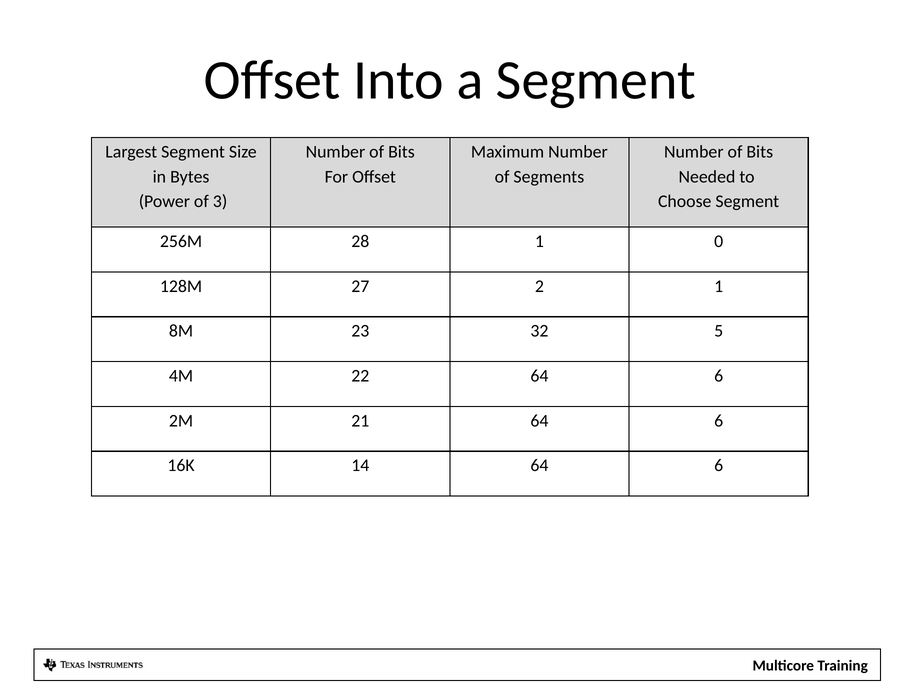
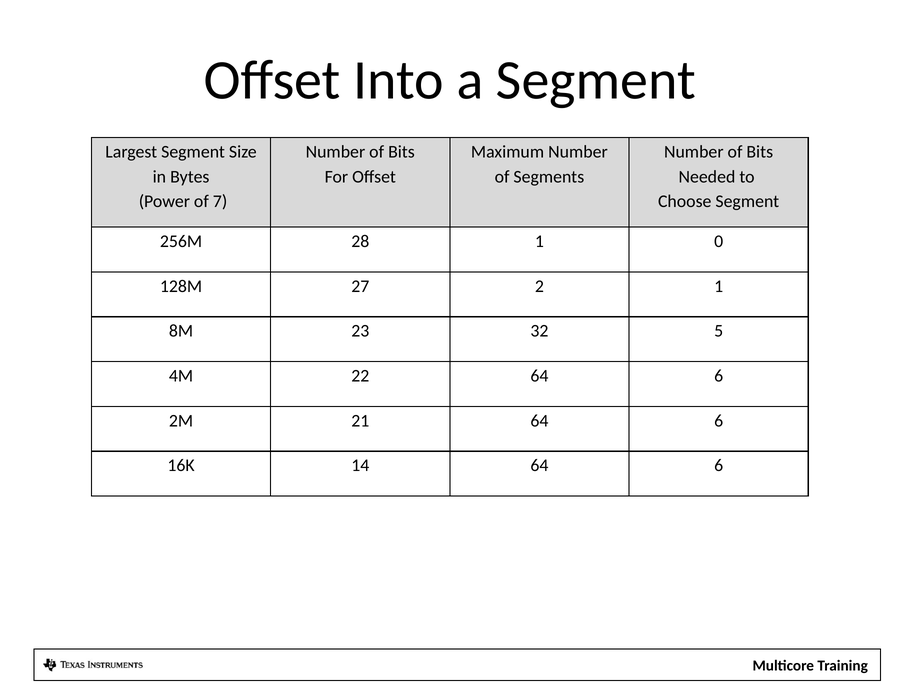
3: 3 -> 7
